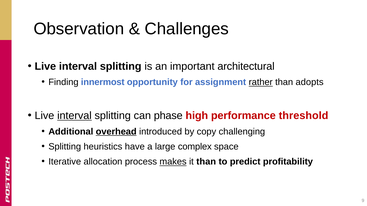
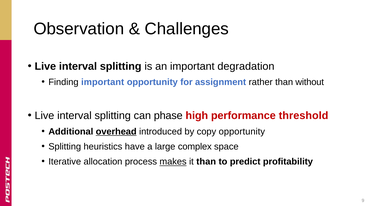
architectural: architectural -> degradation
Finding innermost: innermost -> important
rather underline: present -> none
adopts: adopts -> without
interval at (74, 116) underline: present -> none
copy challenging: challenging -> opportunity
